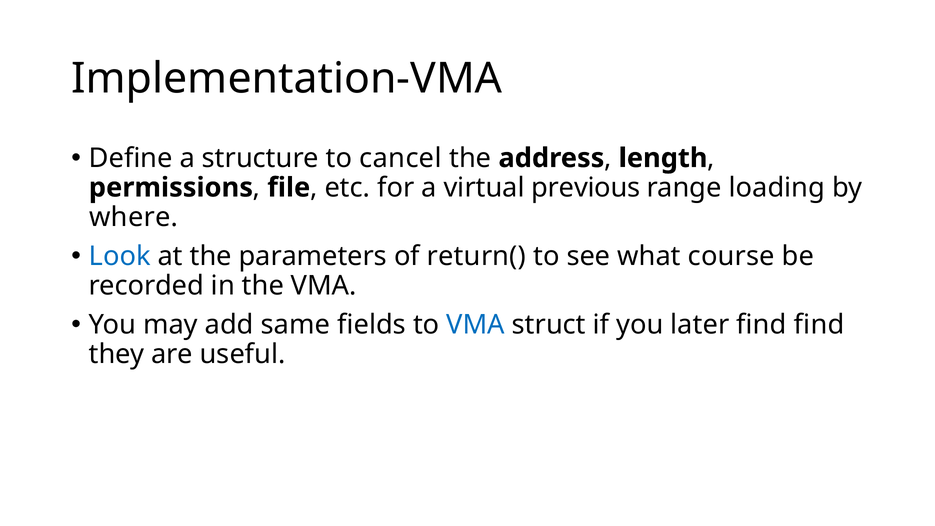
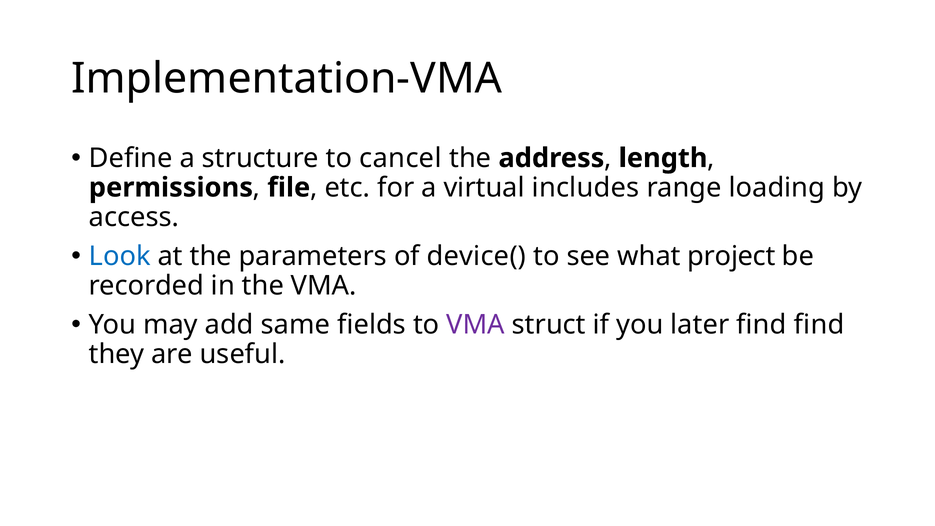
previous: previous -> includes
where: where -> access
return(: return( -> device(
course: course -> project
VMA at (476, 325) colour: blue -> purple
